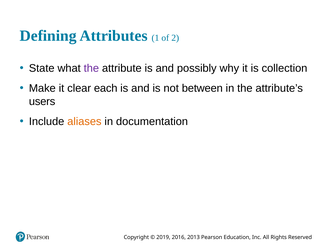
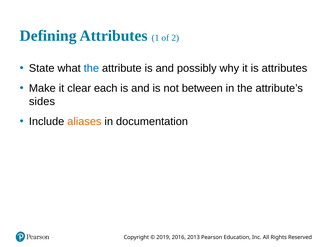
the at (91, 68) colour: purple -> blue
is collection: collection -> attributes
users: users -> sides
